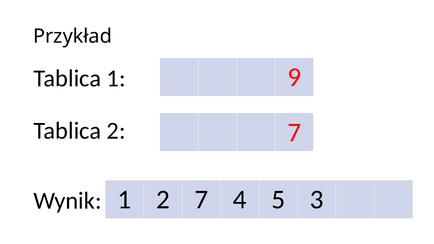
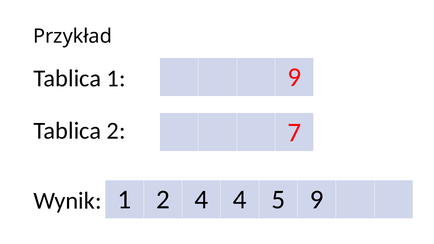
2 7: 7 -> 4
5 3: 3 -> 9
